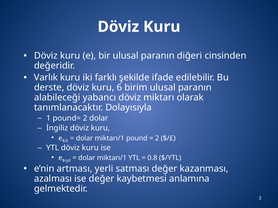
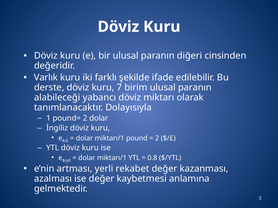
6: 6 -> 7
satması: satması -> rekabet
